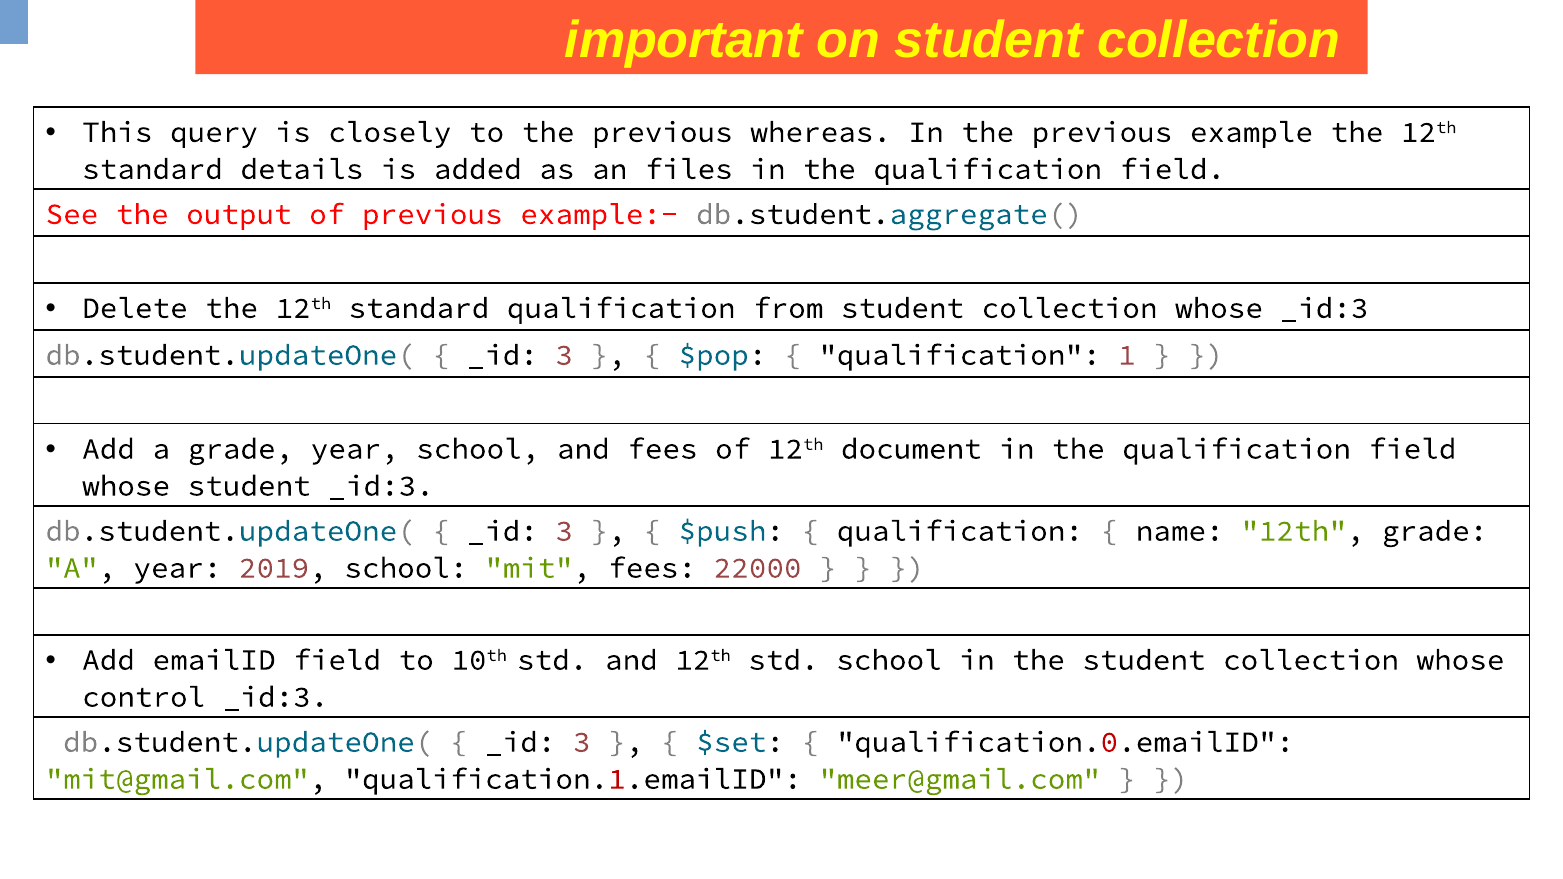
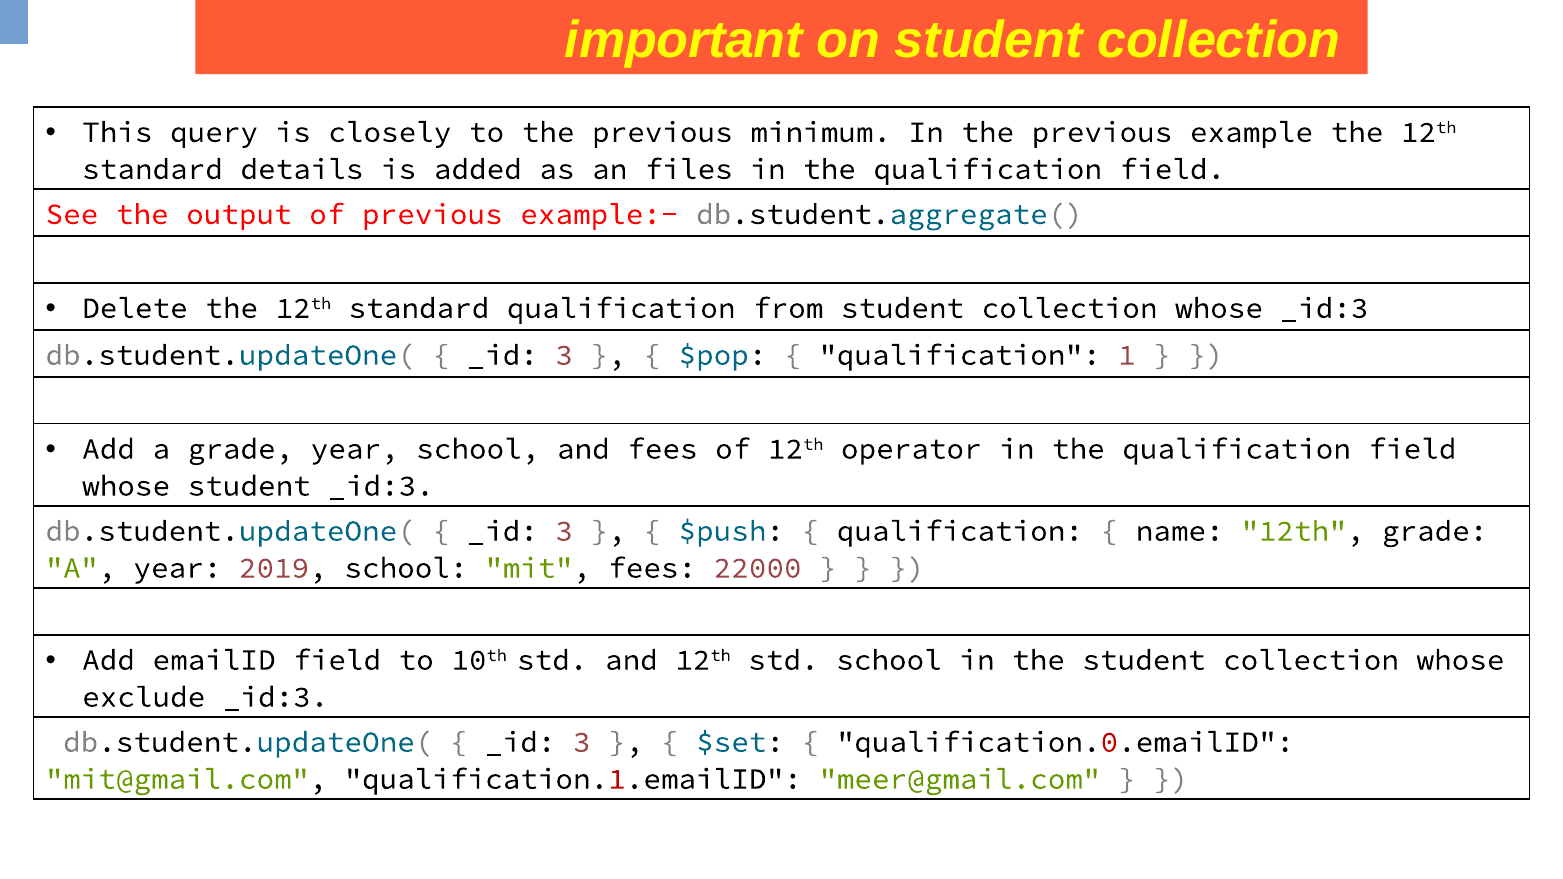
whereas: whereas -> minimum
document: document -> operator
control: control -> exclude
